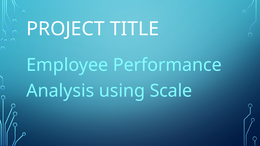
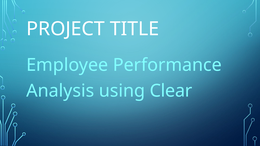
Scale: Scale -> Clear
